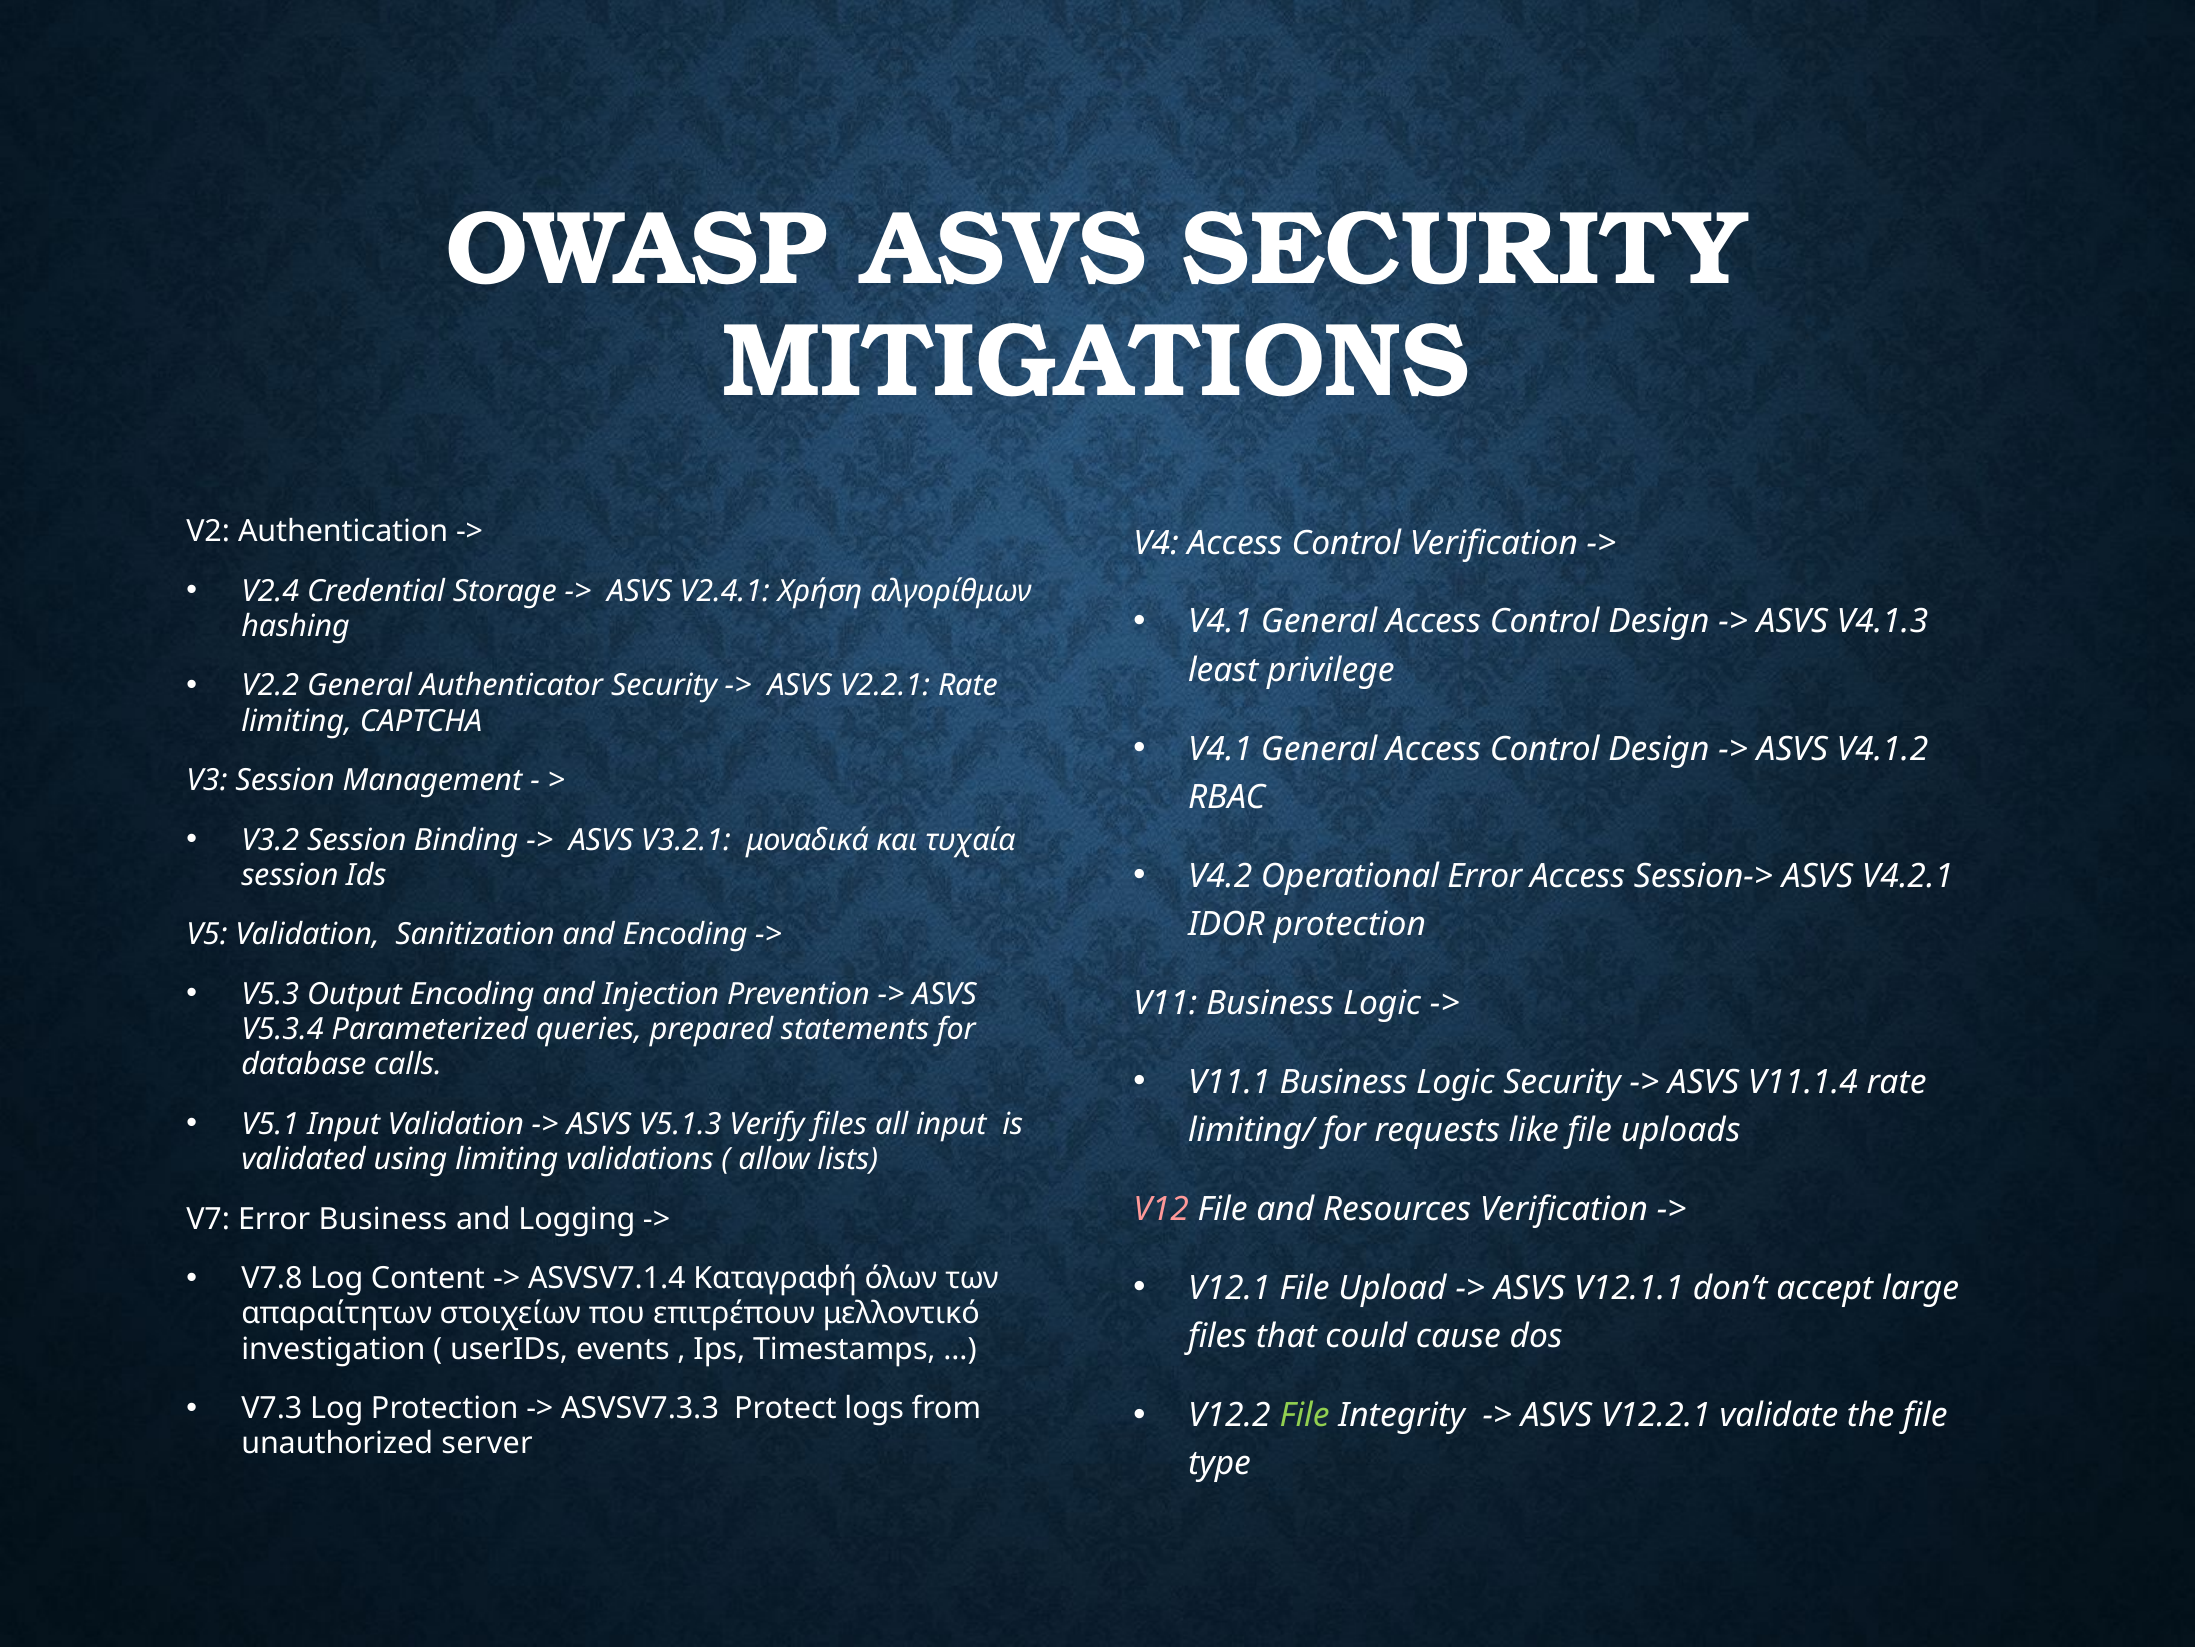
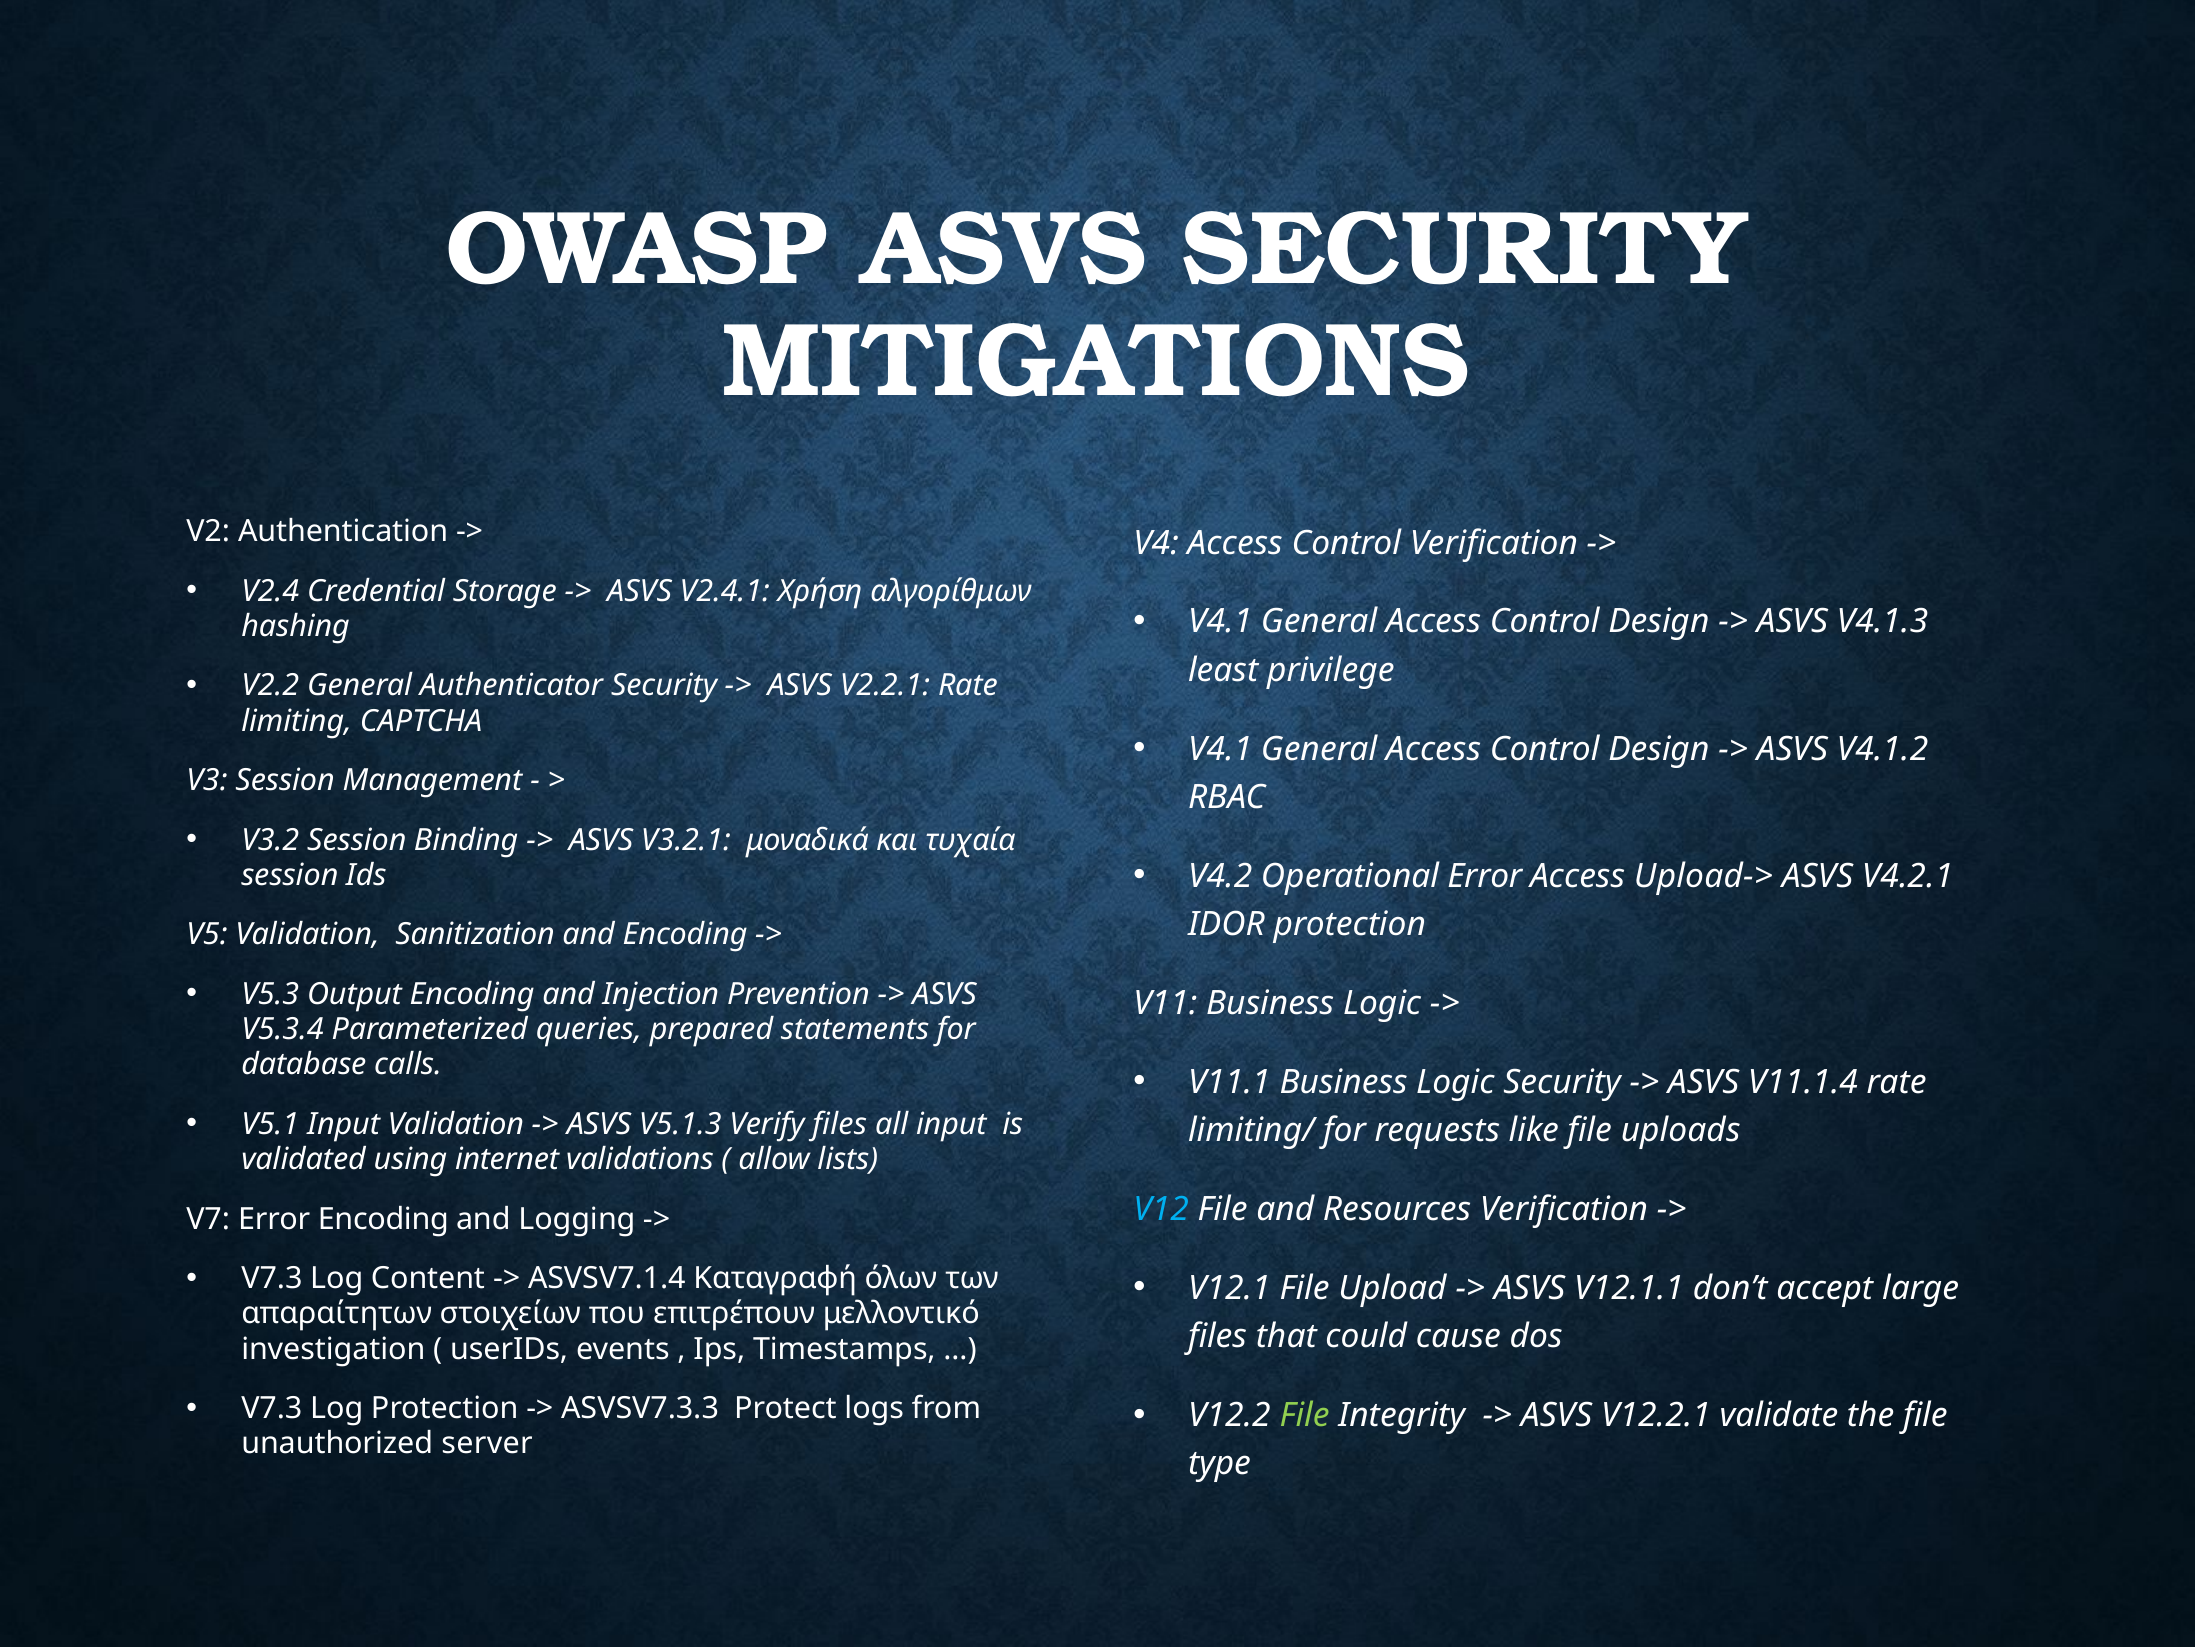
Session->: Session-> -> Upload->
using limiting: limiting -> internet
V12 colour: pink -> light blue
Error Business: Business -> Encoding
V7.8 at (272, 1278): V7.8 -> V7.3
